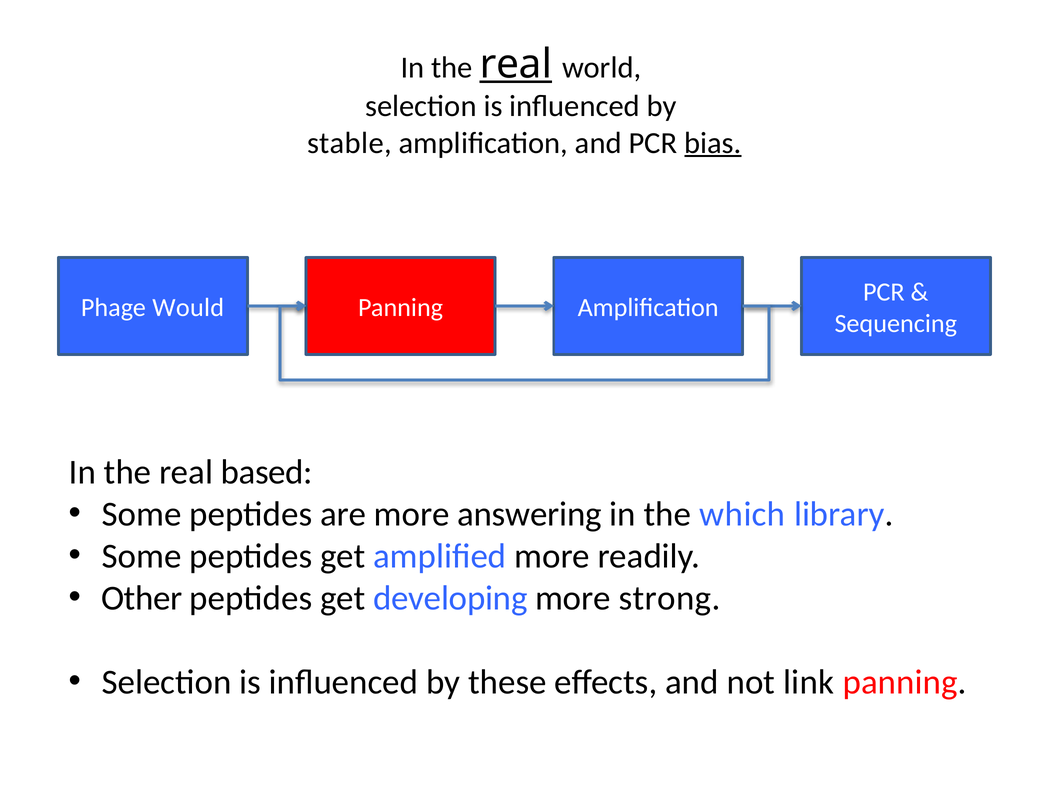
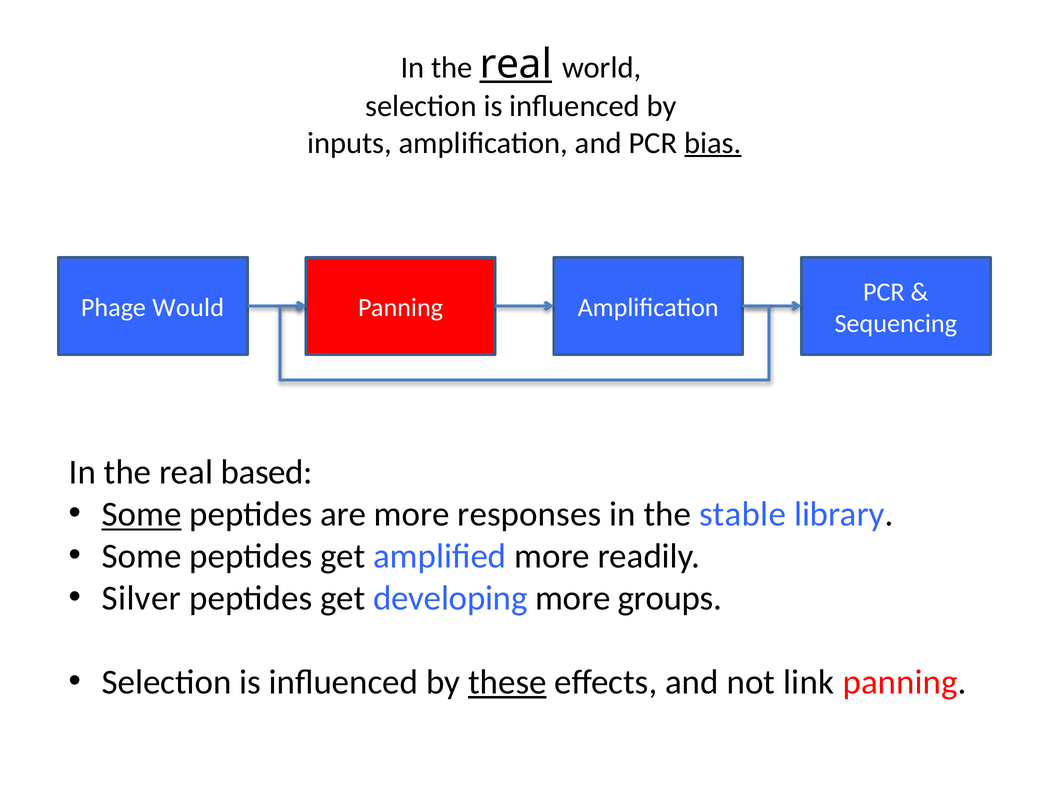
stable: stable -> inputs
Some at (142, 514) underline: none -> present
answering: answering -> responses
which: which -> stable
Other: Other -> Silver
strong: strong -> groups
these underline: none -> present
